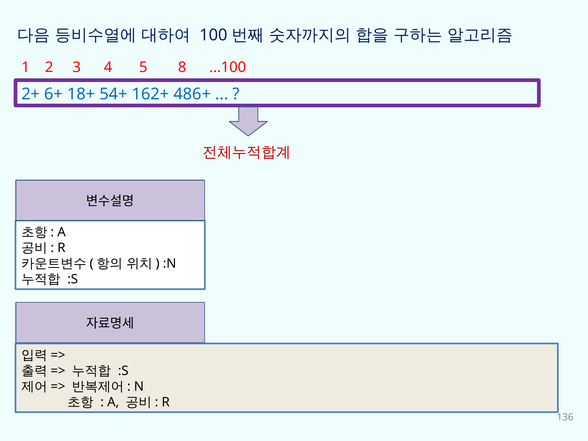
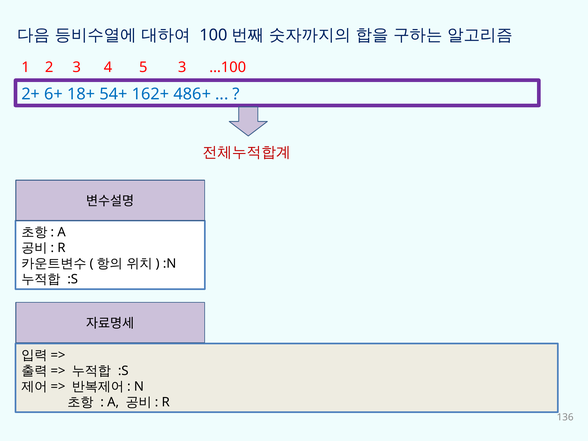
5 8: 8 -> 3
